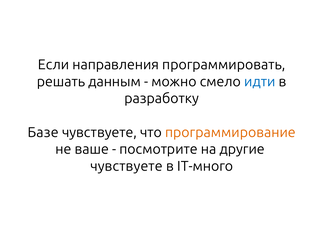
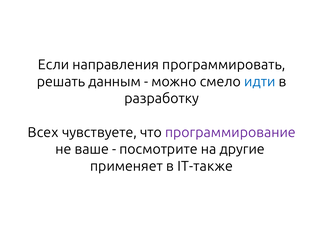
Базе: Базе -> Всех
программирование colour: orange -> purple
чувствуете at (126, 166): чувствуете -> применяет
IT-много: IT-много -> IT-также
